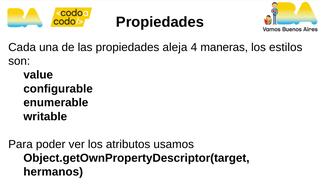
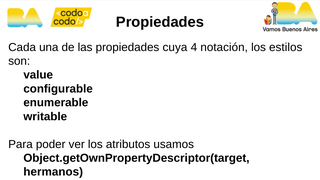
aleja: aleja -> cuya
maneras: maneras -> notación
